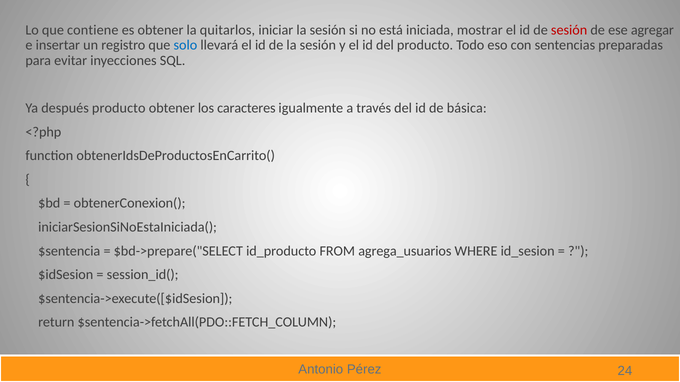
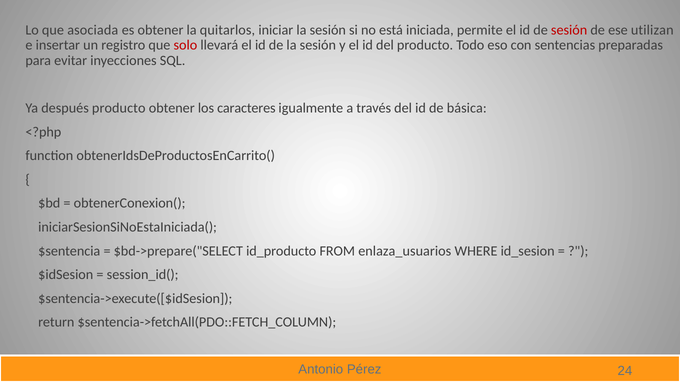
contiene: contiene -> asociada
mostrar: mostrar -> permite
agregar: agregar -> utilizan
solo colour: blue -> red
agrega_usuarios: agrega_usuarios -> enlaza_usuarios
